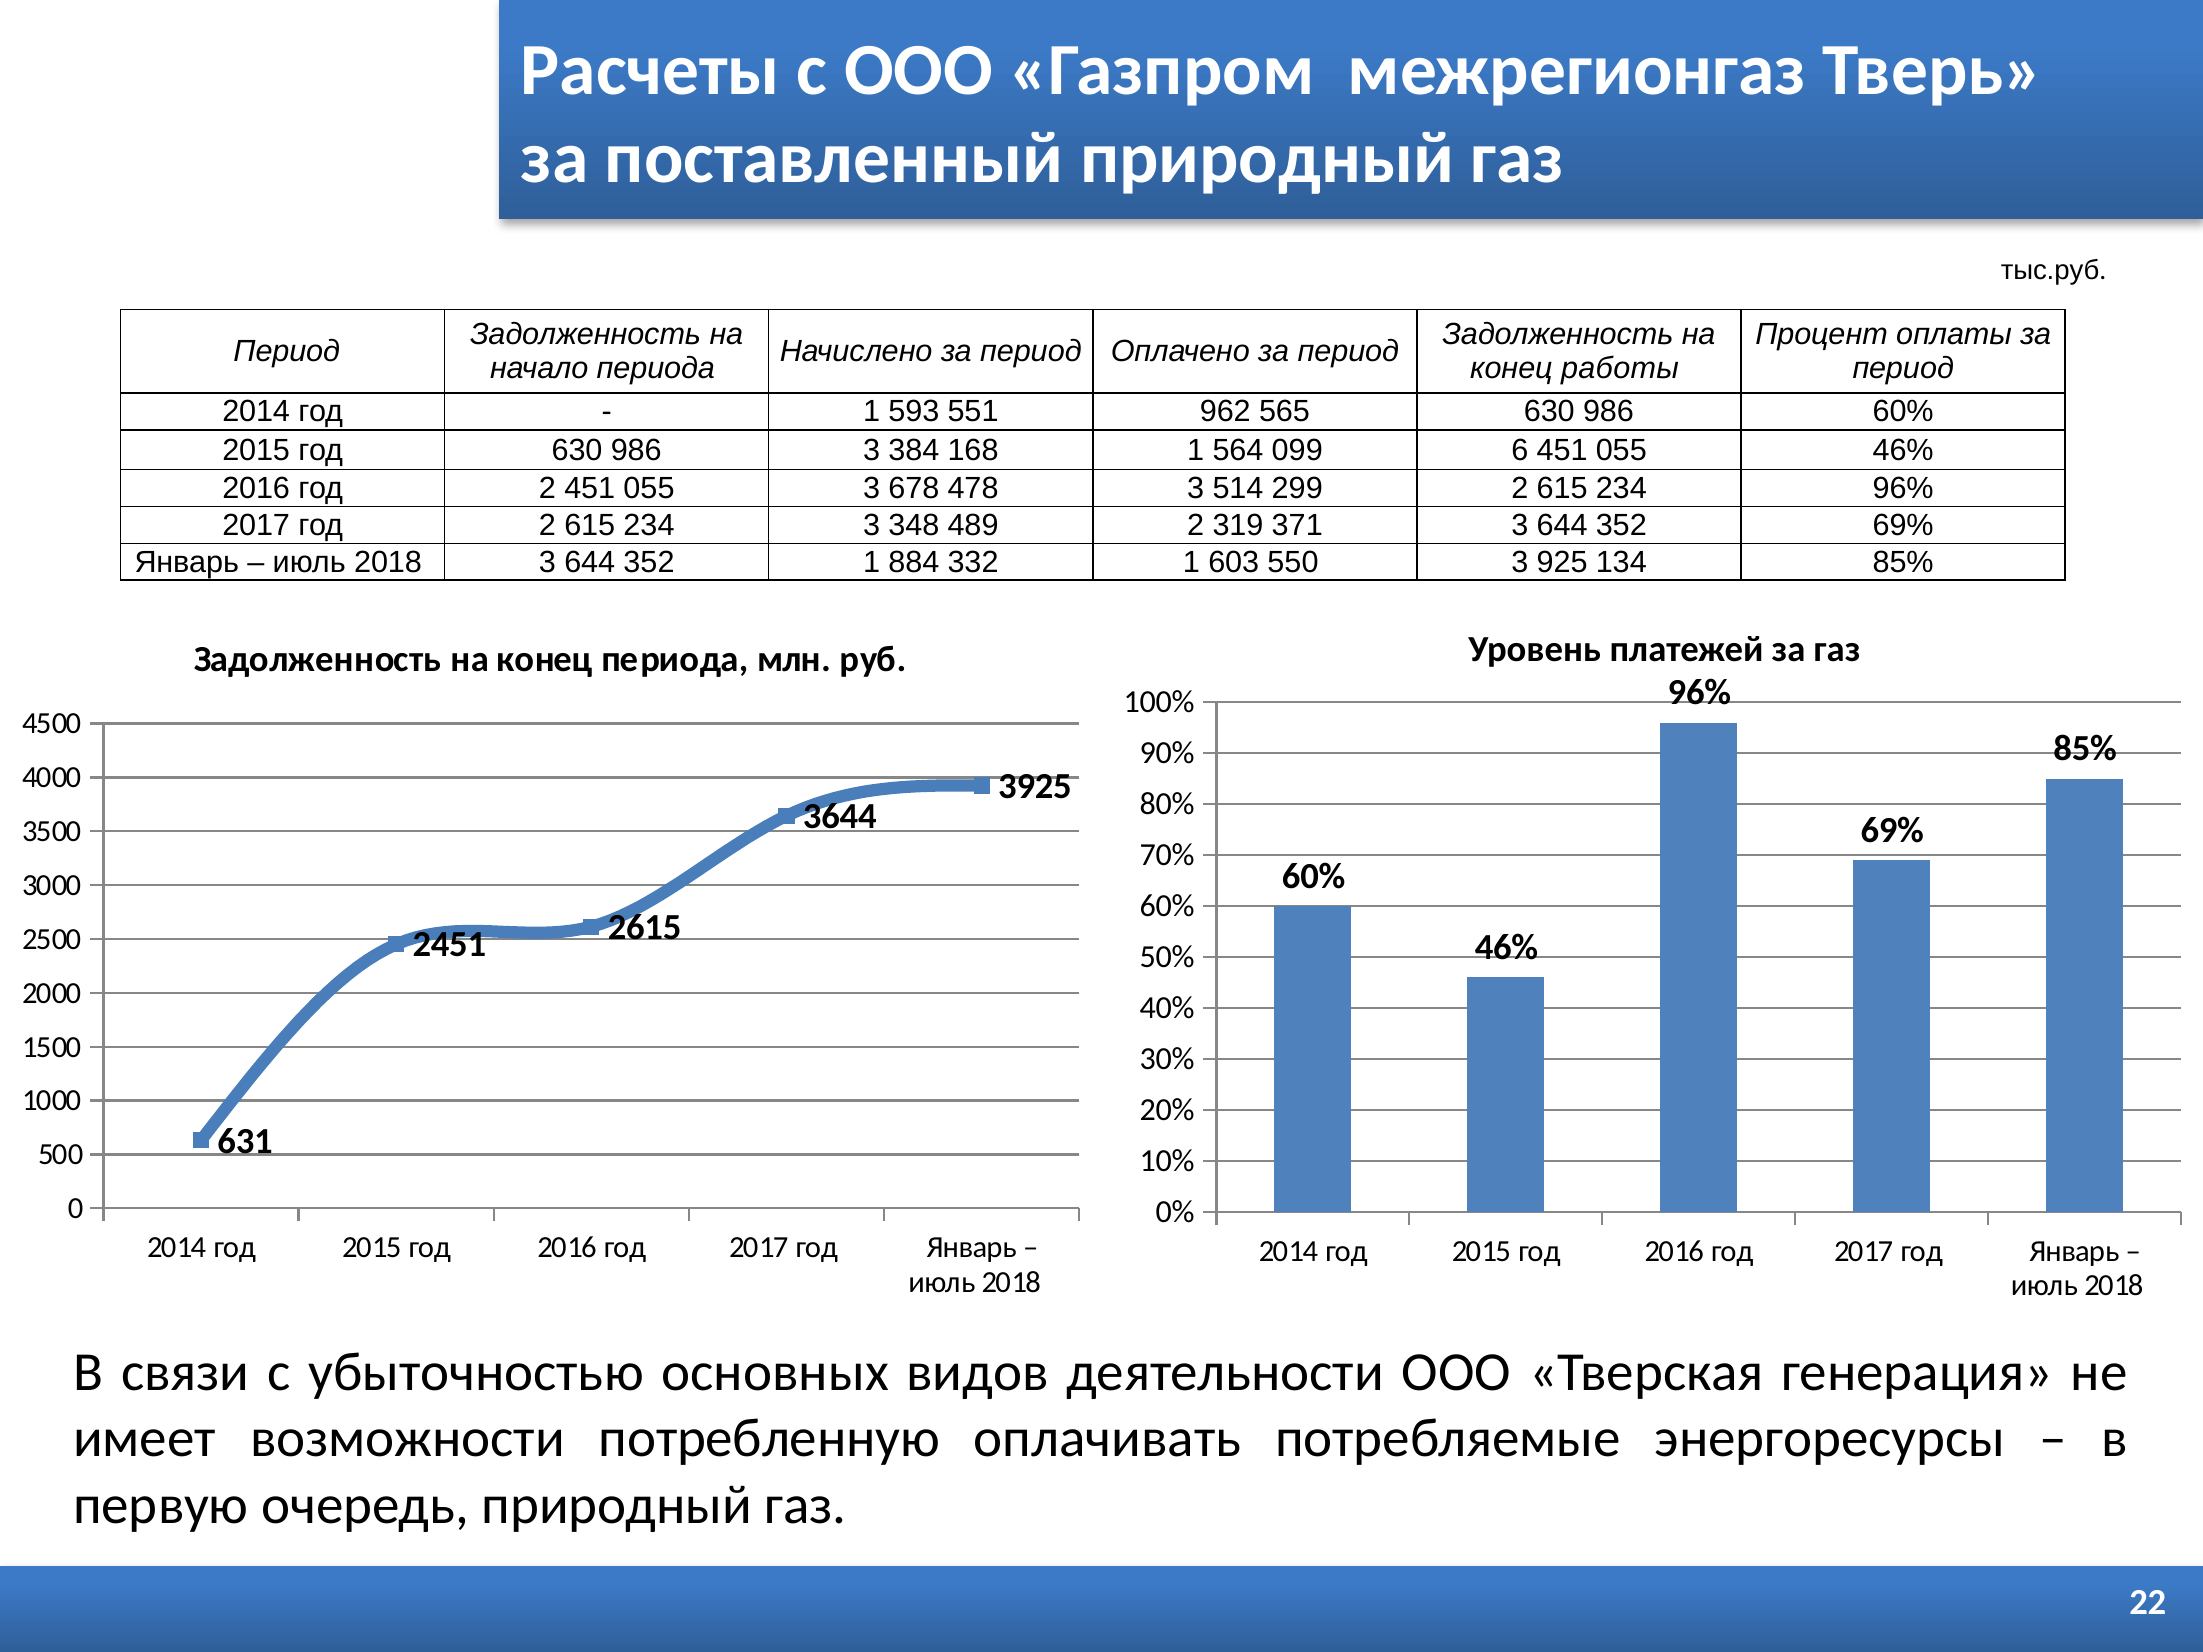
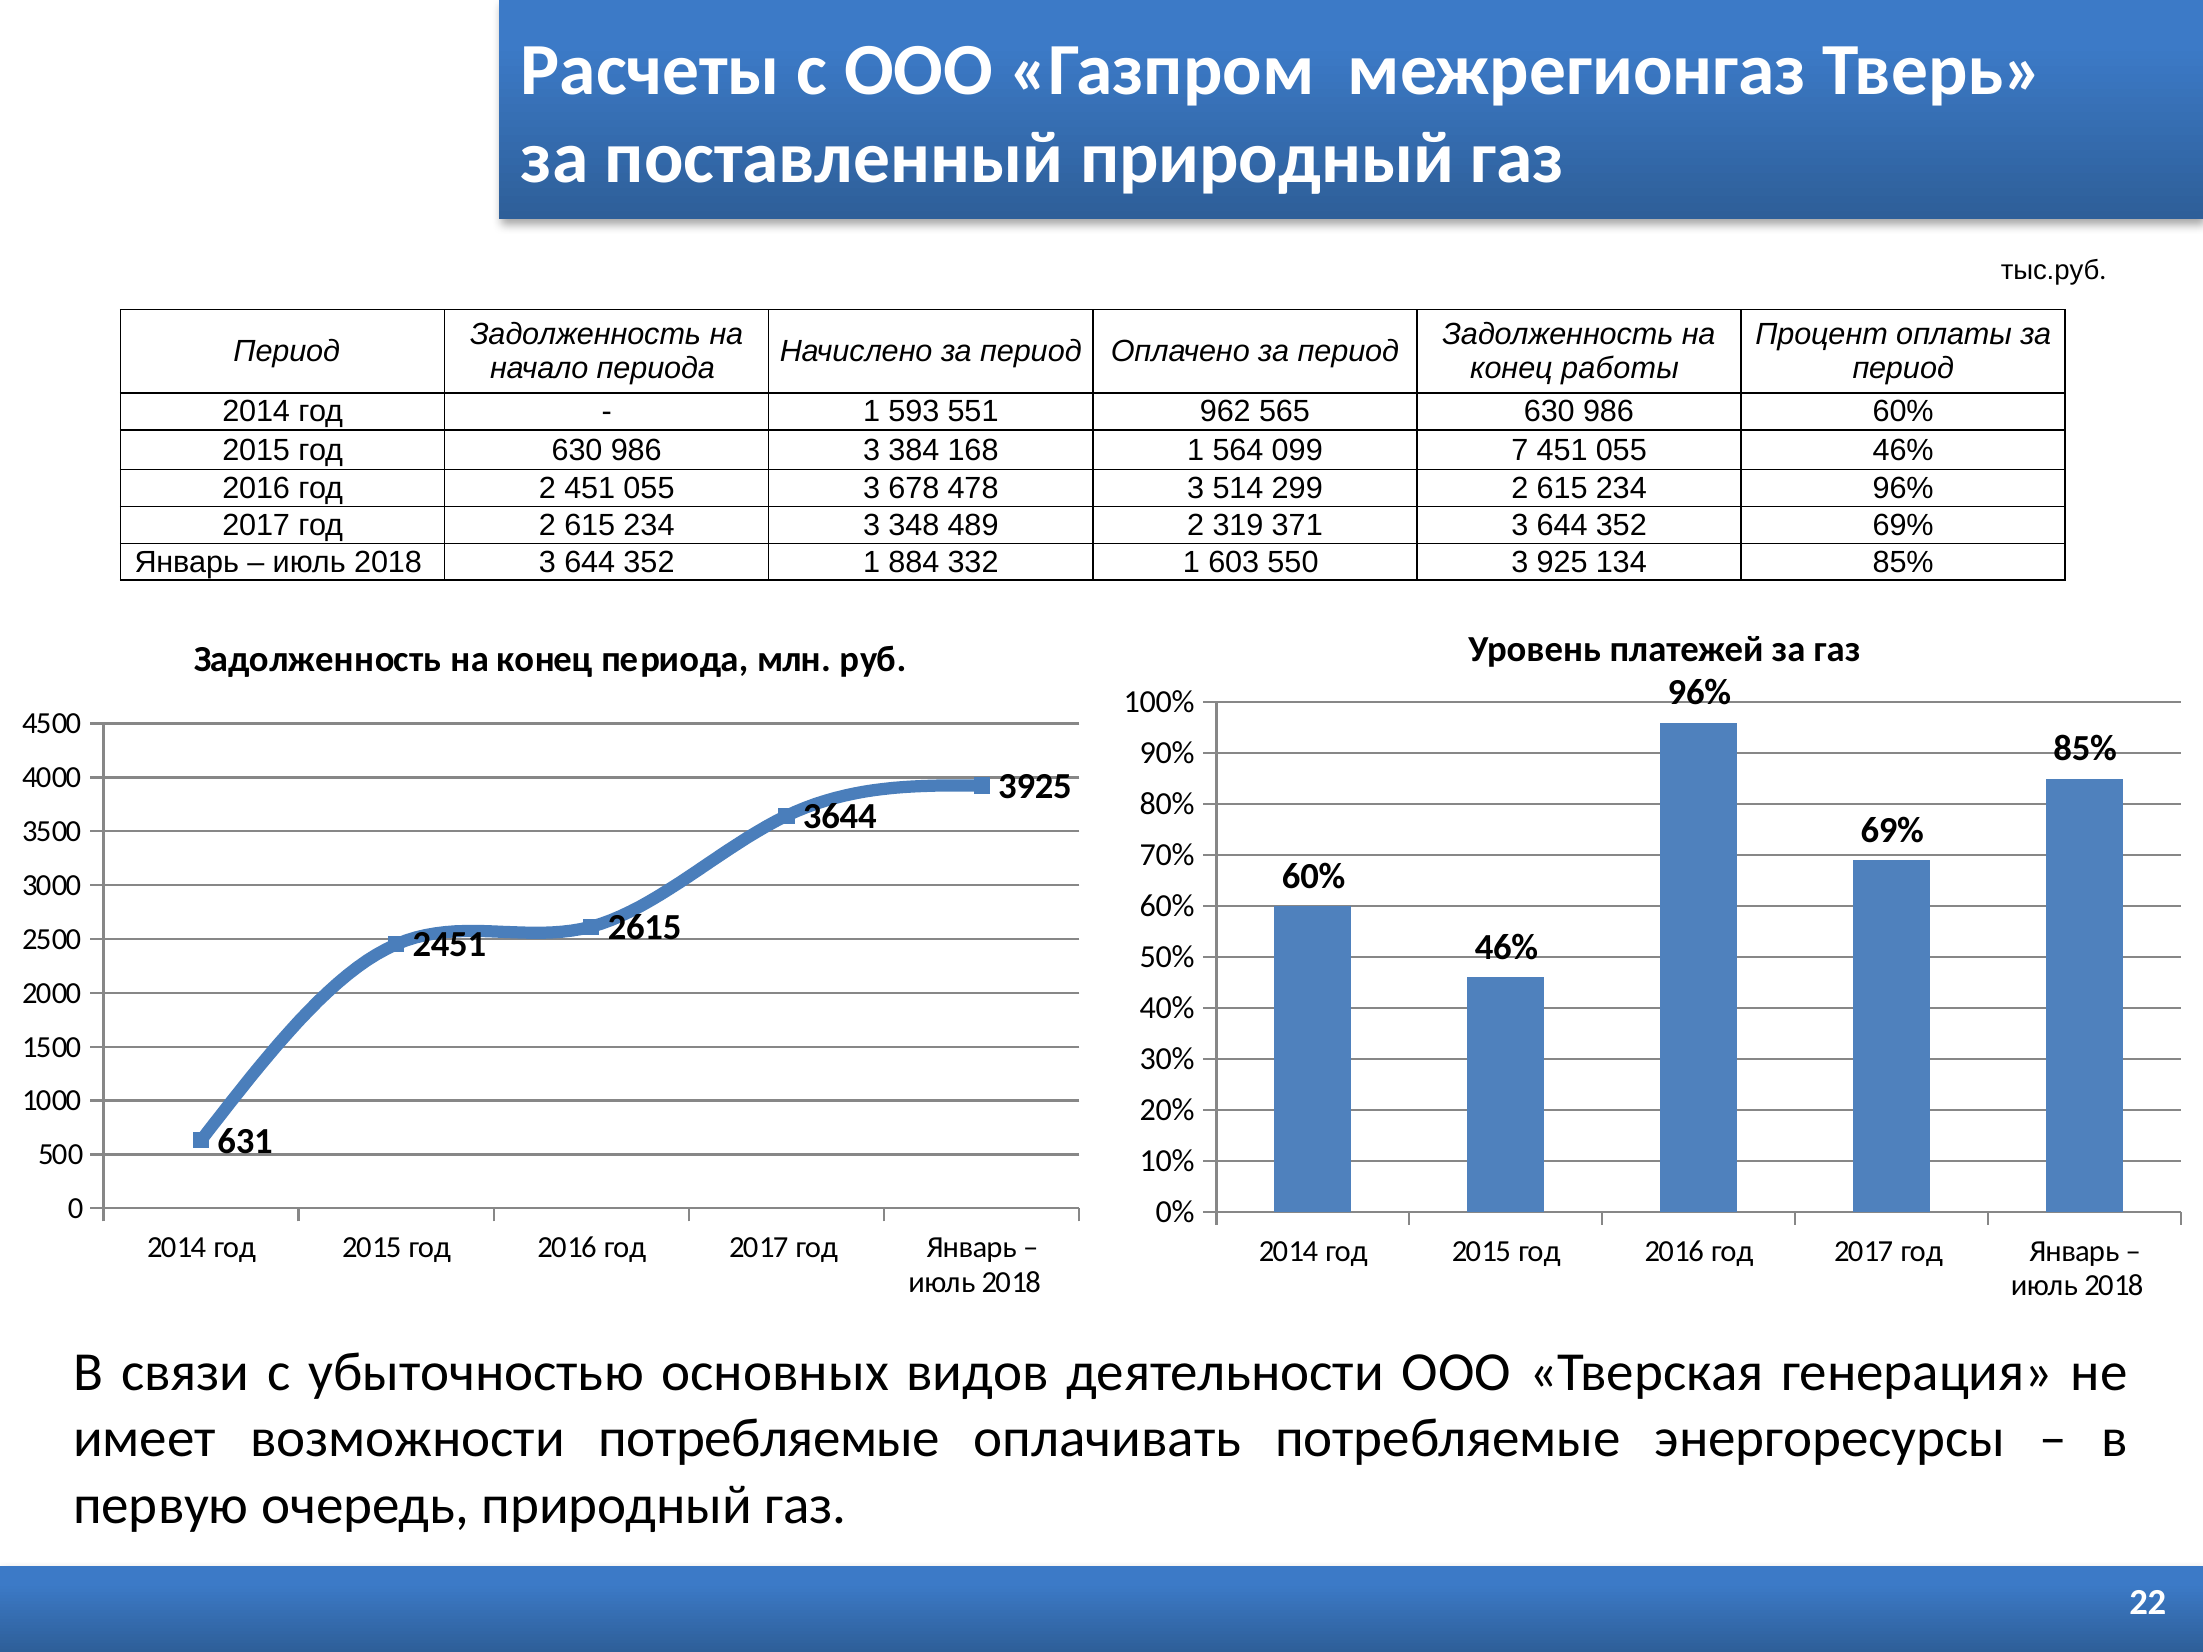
6: 6 -> 7
возможности потребленную: потребленную -> потребляемые
